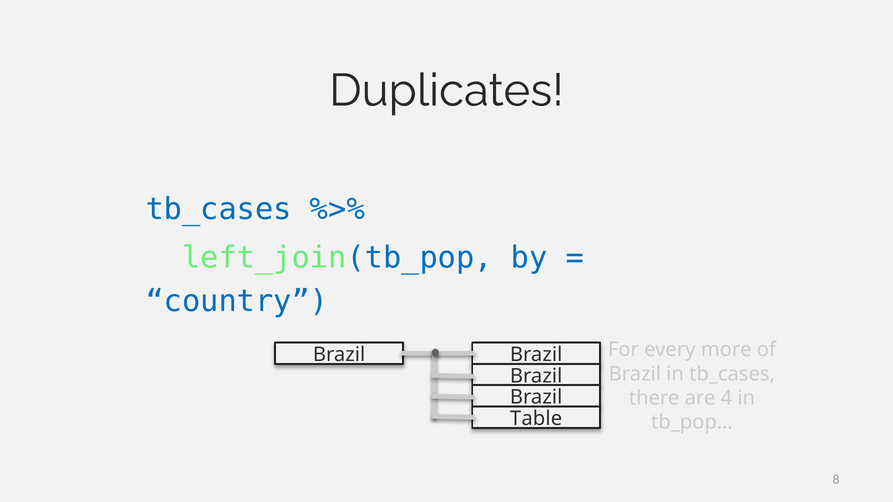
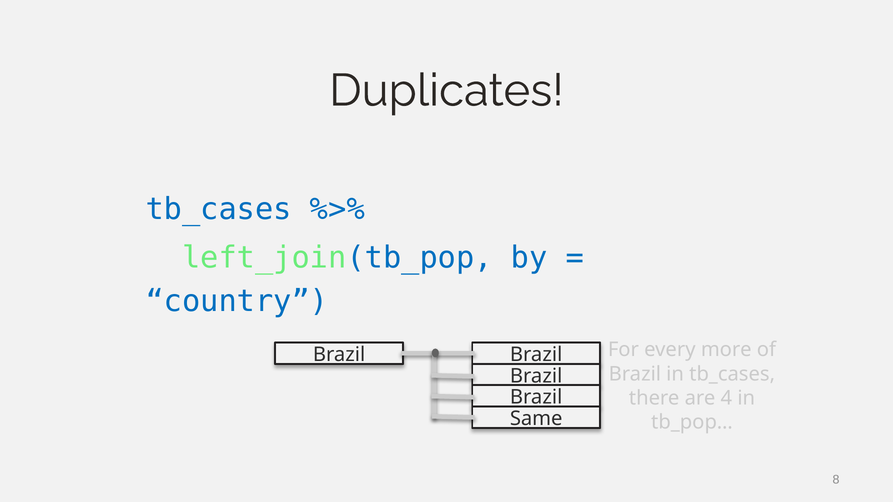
Table: Table -> Same
